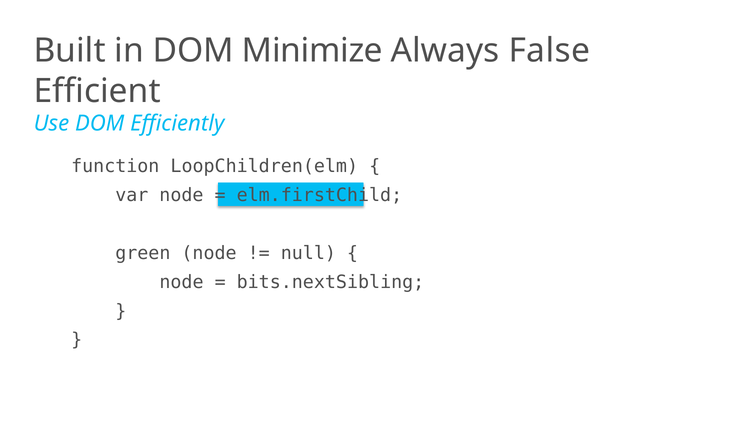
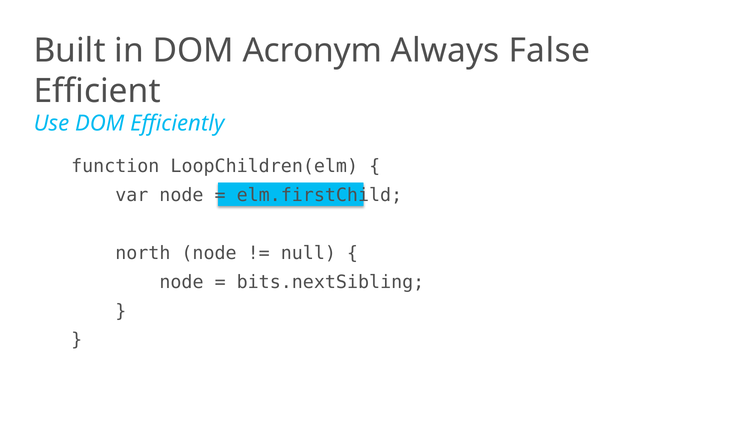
Minimize: Minimize -> Acronym
green: green -> north
